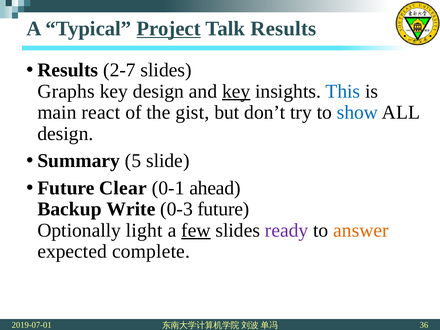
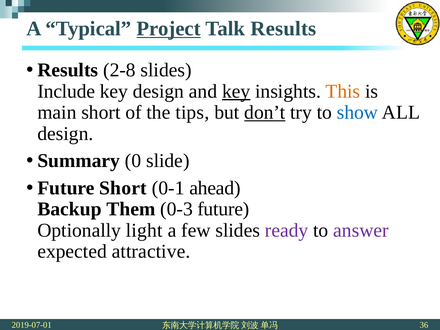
2-7: 2-7 -> 2-8
Graphs: Graphs -> Include
This colour: blue -> orange
main react: react -> short
gist: gist -> tips
don’t underline: none -> present
5: 5 -> 0
Future Clear: Clear -> Short
Write: Write -> Them
few underline: present -> none
answer colour: orange -> purple
complete: complete -> attractive
